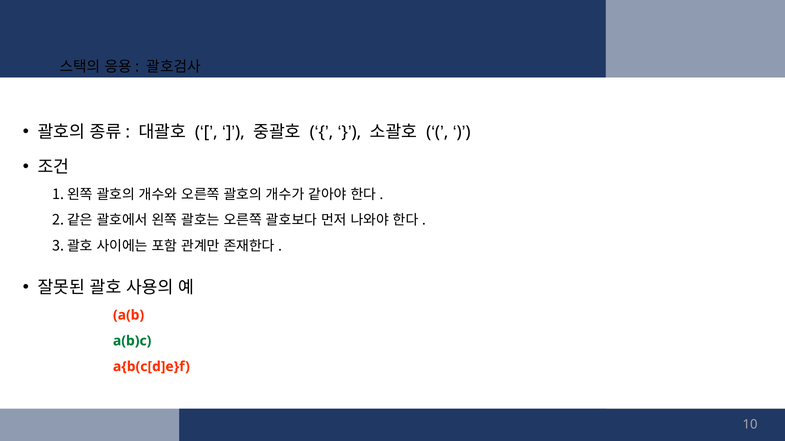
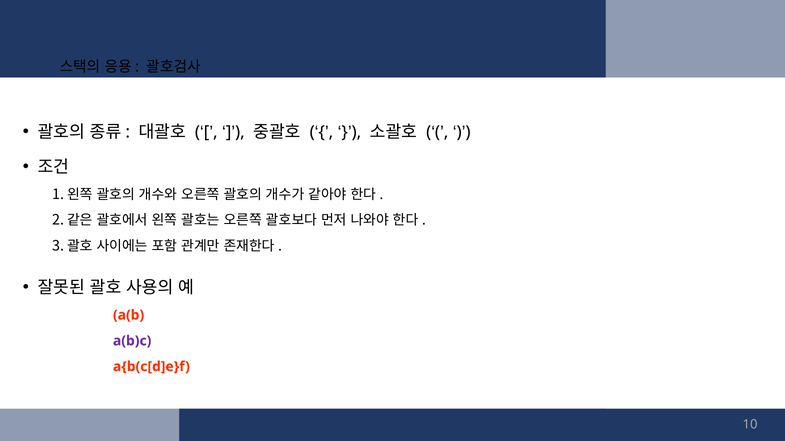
a(b)c colour: green -> purple
